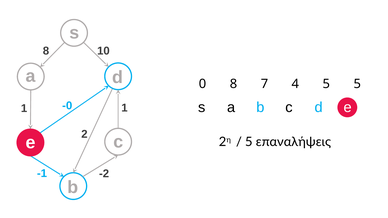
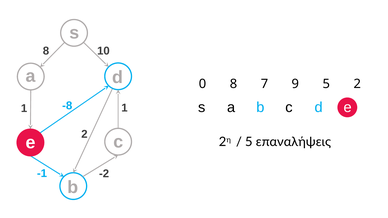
4: 4 -> 9
5 5: 5 -> 2
-0: -0 -> -8
